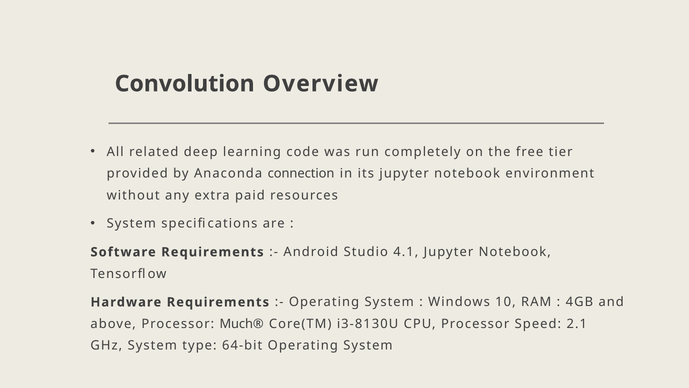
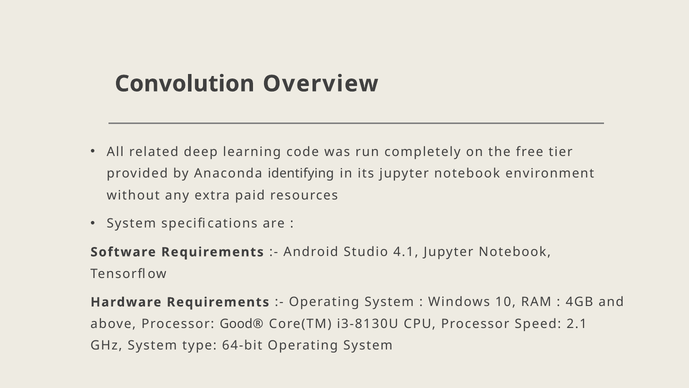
connection: connection -> identifying
Much®: Much® -> Good®
